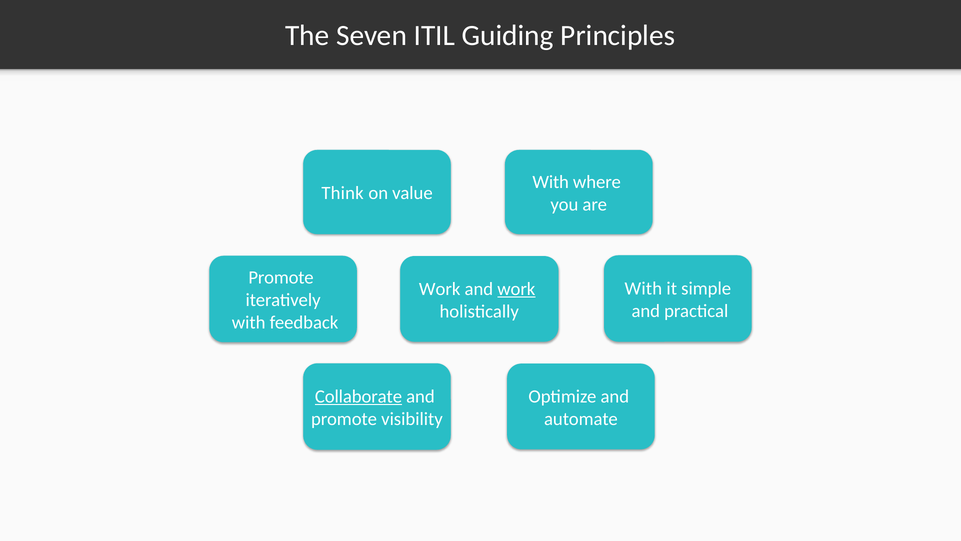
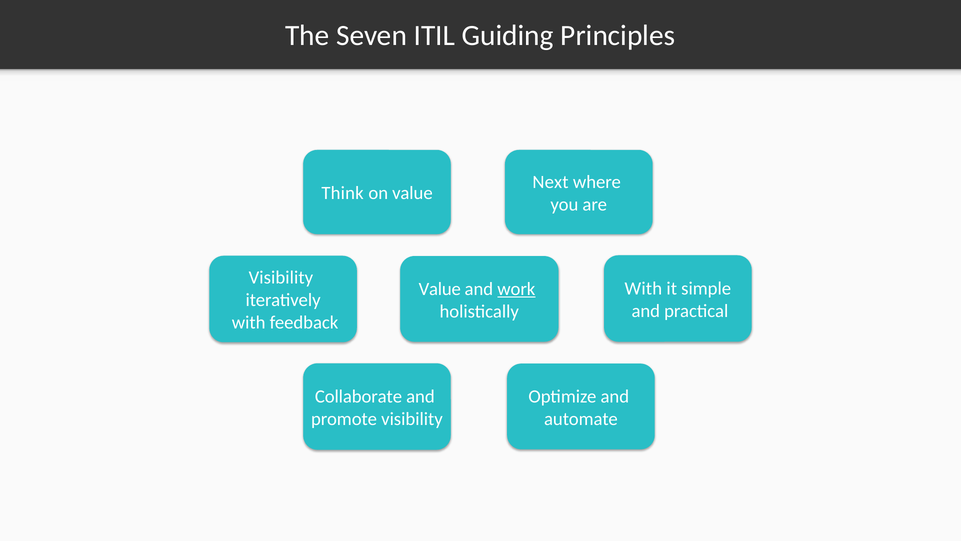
With at (551, 182): With -> Next
Promote at (281, 277): Promote -> Visibility
Work at (440, 289): Work -> Value
Collaborate underline: present -> none
